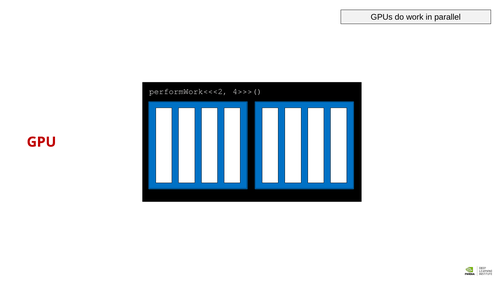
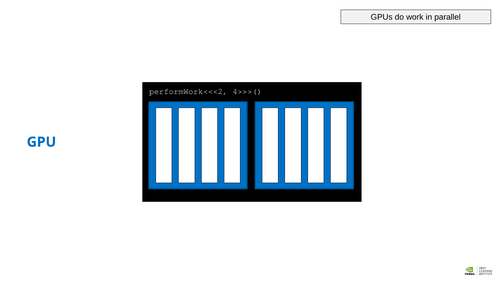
GPU colour: red -> blue
